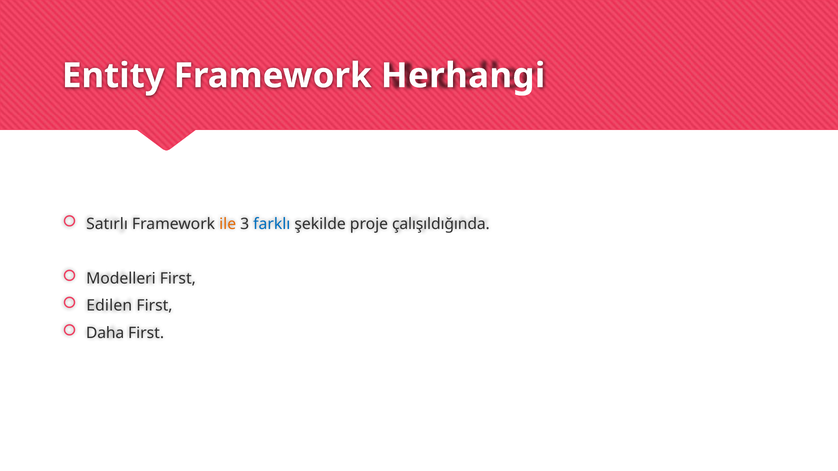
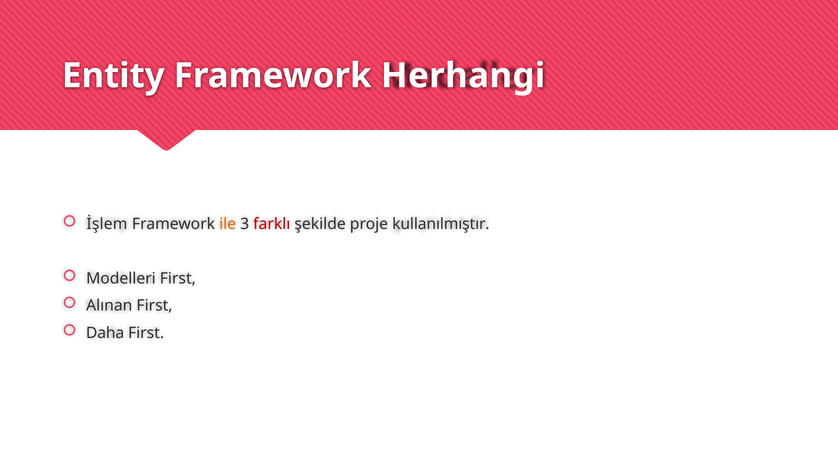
Satırlı: Satırlı -> İşlem
farklı colour: blue -> red
çalışıldığında: çalışıldığında -> kullanılmıştır
Edilen: Edilen -> Alınan
